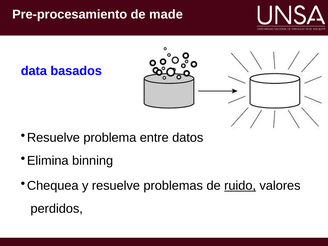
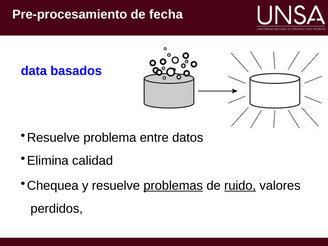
made: made -> fecha
binning: binning -> calidad
problemas underline: none -> present
